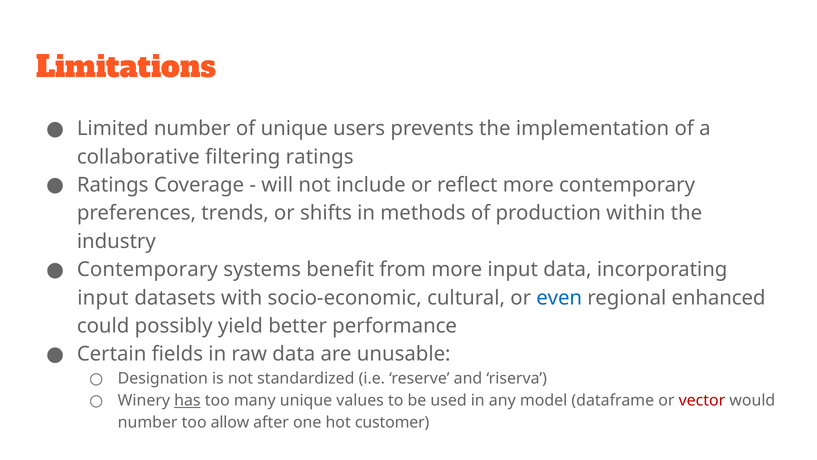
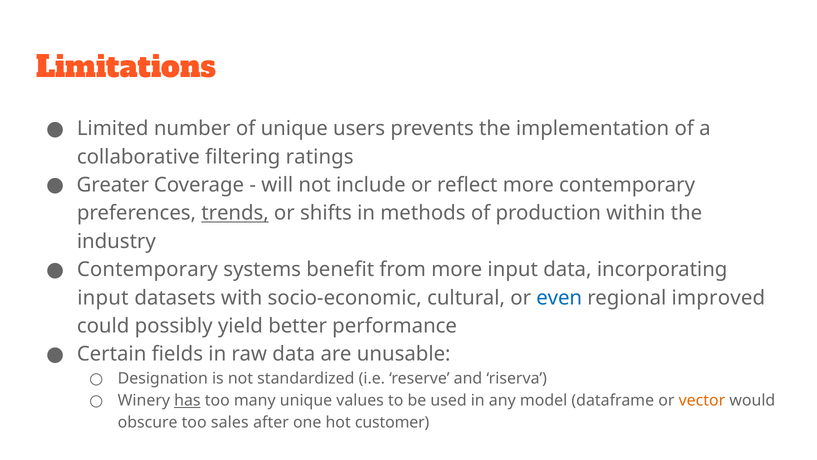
Ratings at (113, 185): Ratings -> Greater
trends underline: none -> present
enhanced: enhanced -> improved
vector colour: red -> orange
number at (148, 422): number -> obscure
allow: allow -> sales
